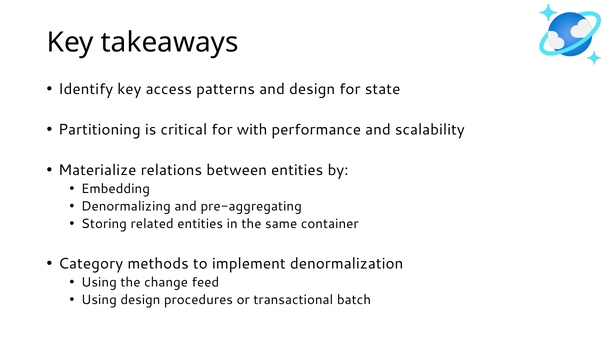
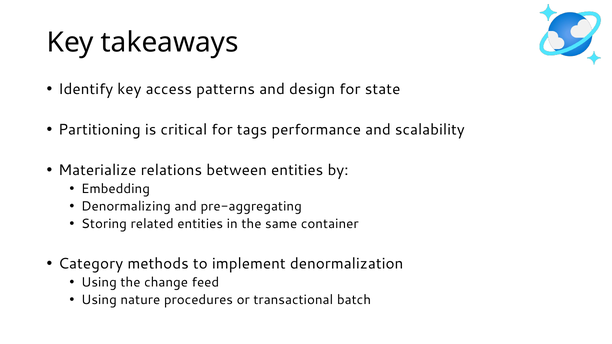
with: with -> tags
Using design: design -> nature
